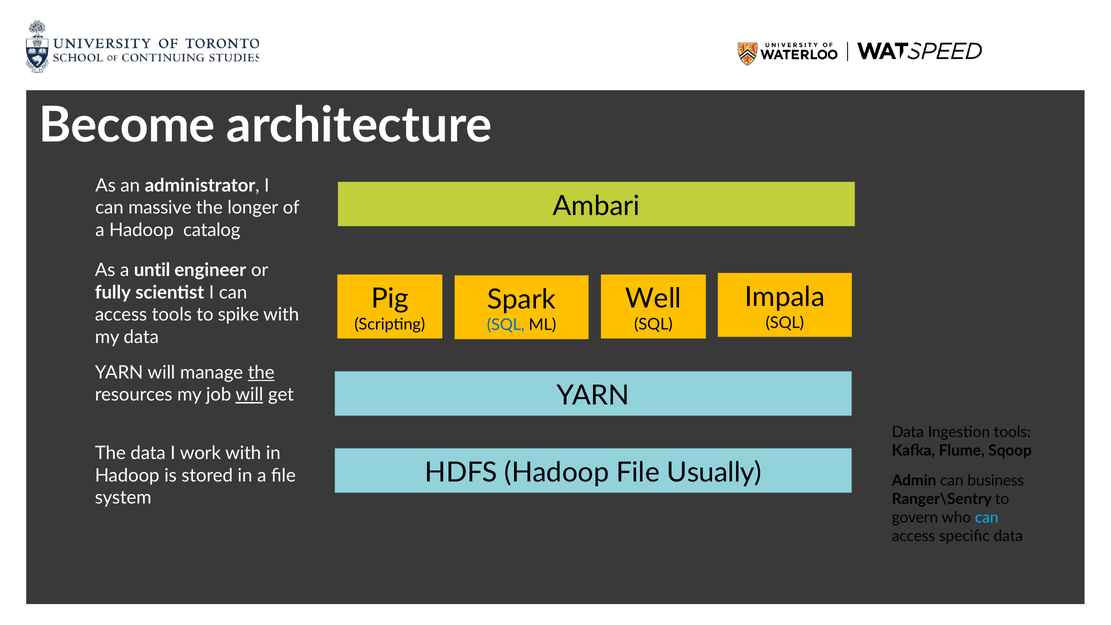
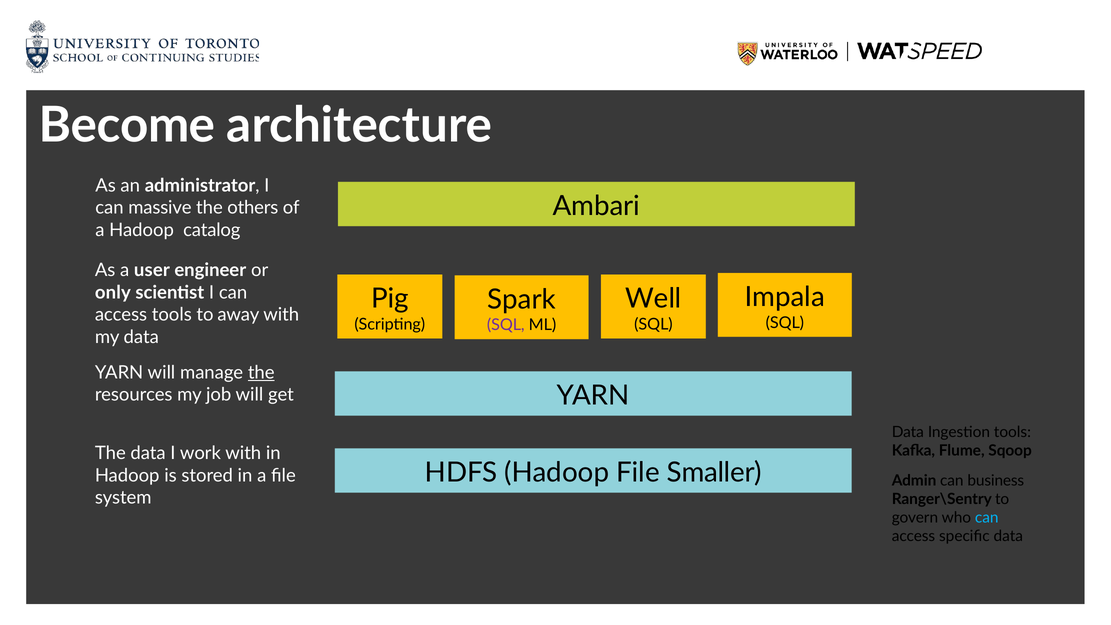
longer: longer -> others
until: until -> user
fully: fully -> only
spike: spike -> away
SQL at (506, 325) colour: blue -> purple
will at (249, 395) underline: present -> none
Usually: Usually -> Smaller
